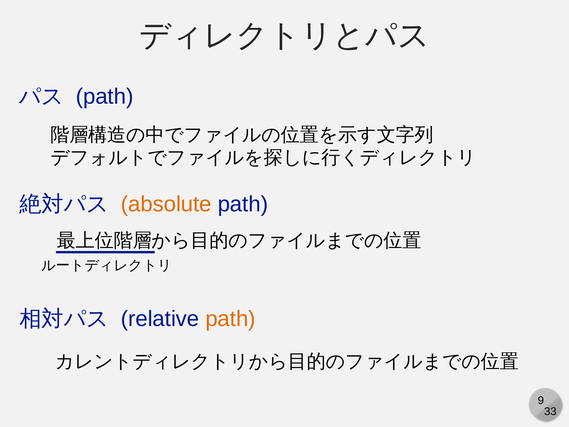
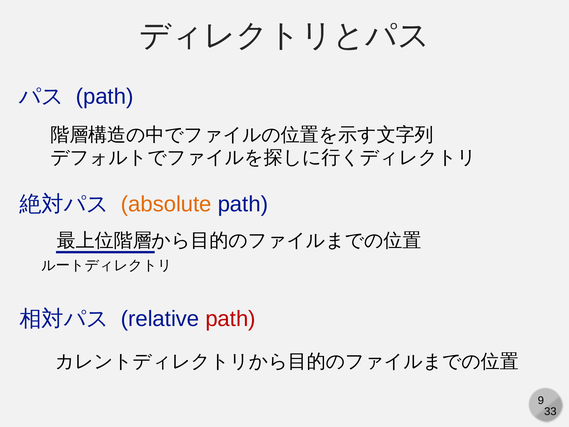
path at (231, 319) colour: orange -> red
